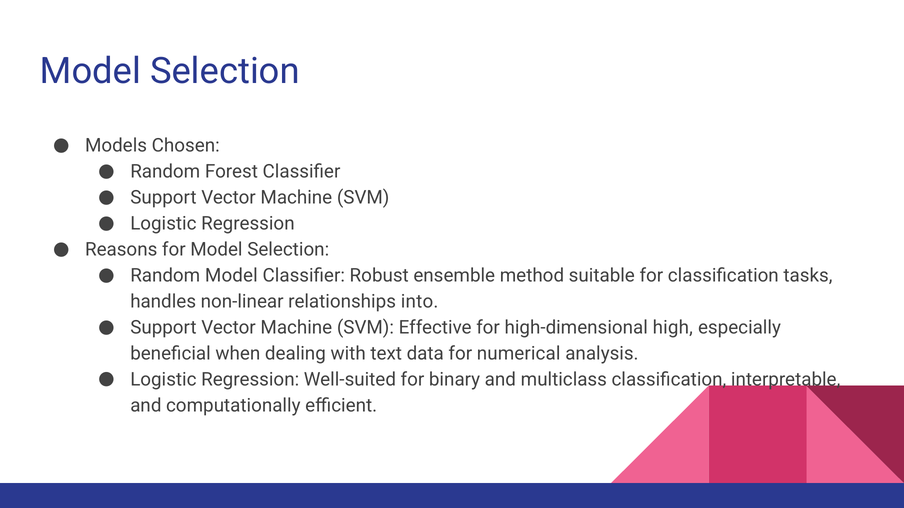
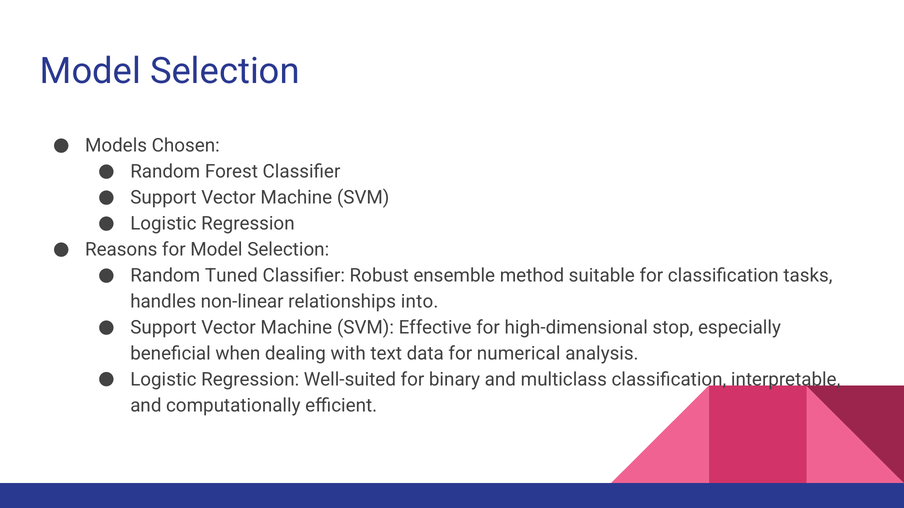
Random Model: Model -> Tuned
high: high -> stop
